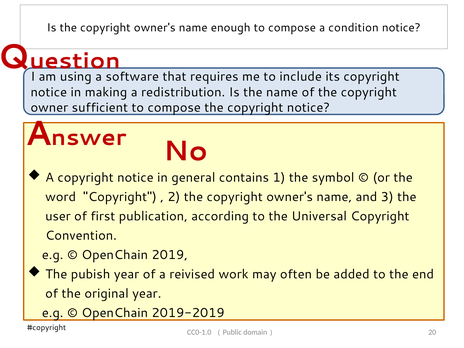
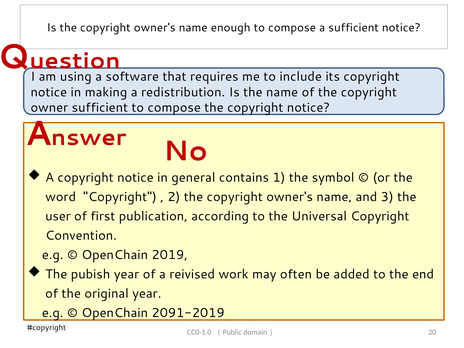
a condition: condition -> sufficient
2019-2019: 2019-2019 -> 2091-2019
